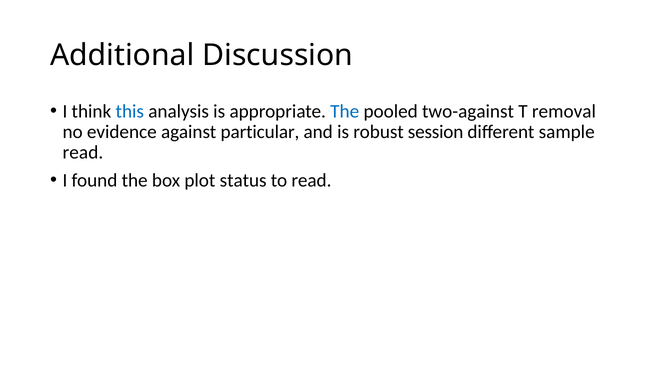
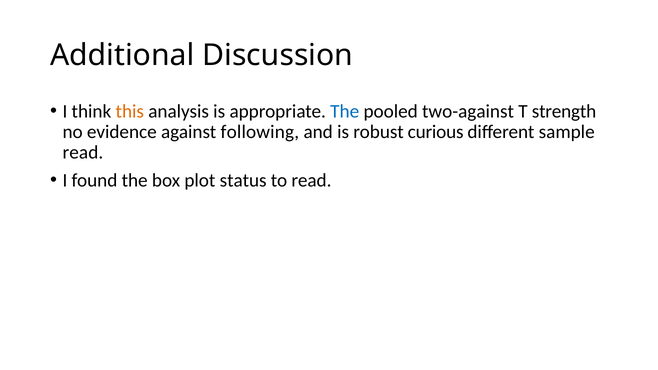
this colour: blue -> orange
removal: removal -> strength
particular: particular -> following
session: session -> curious
